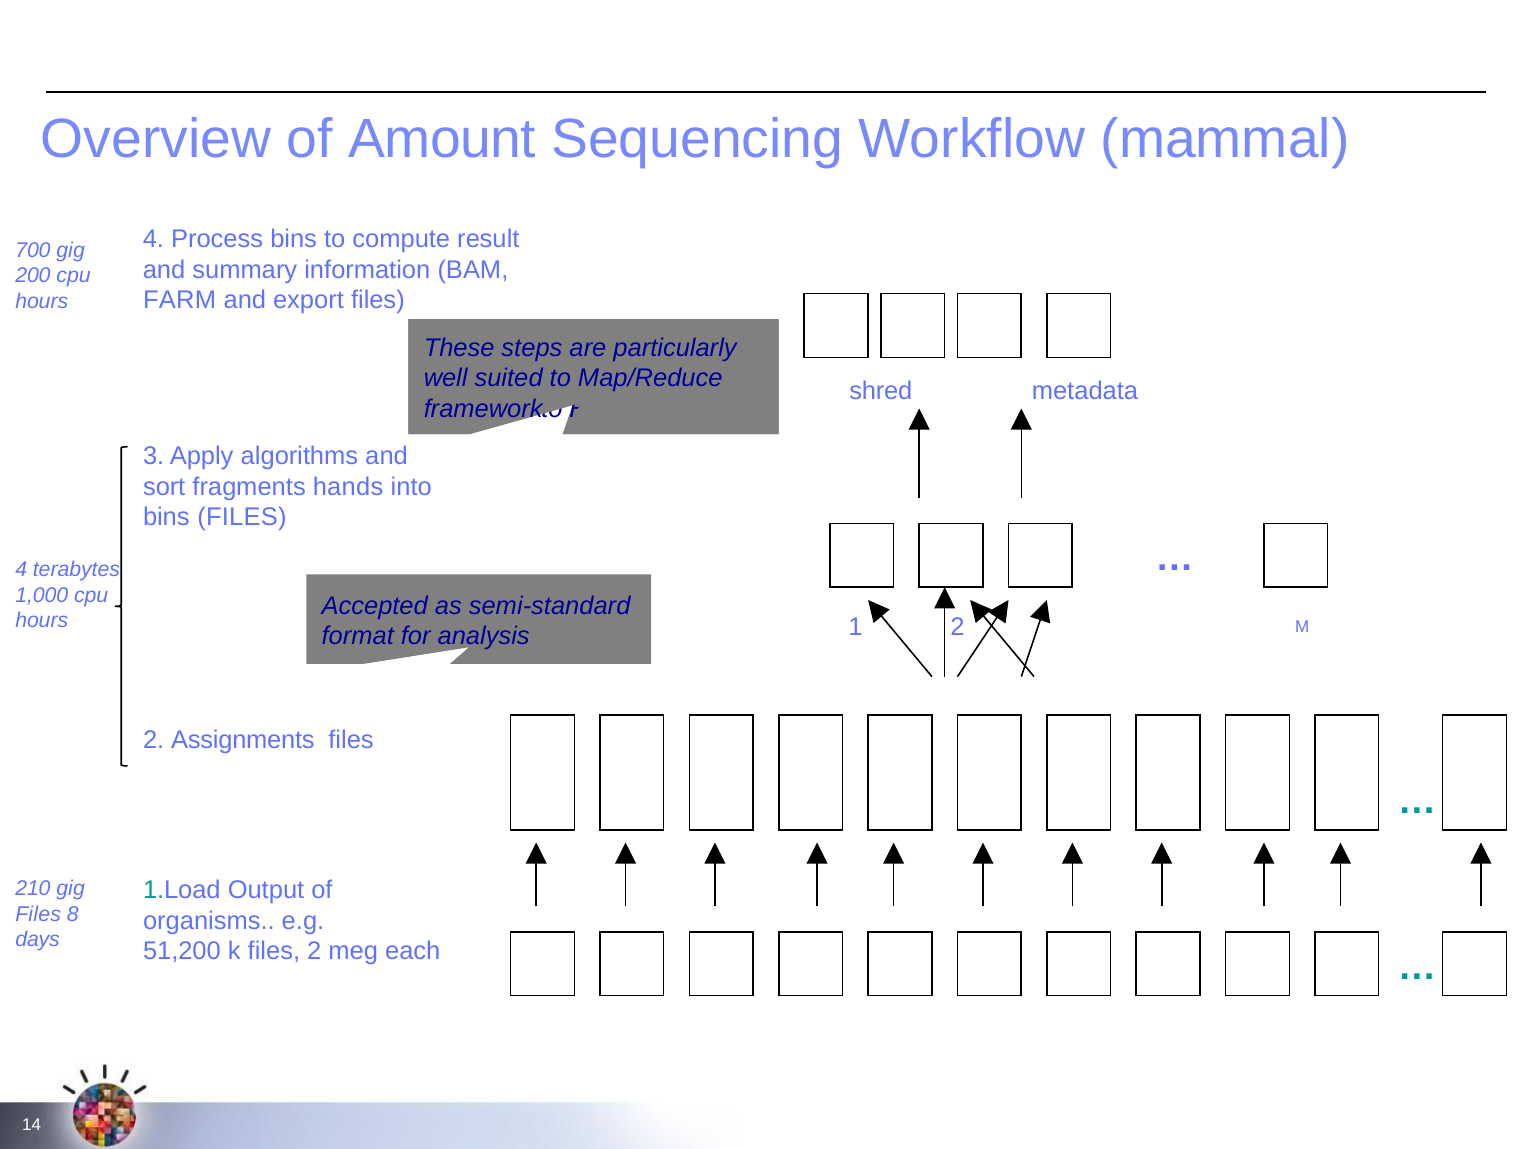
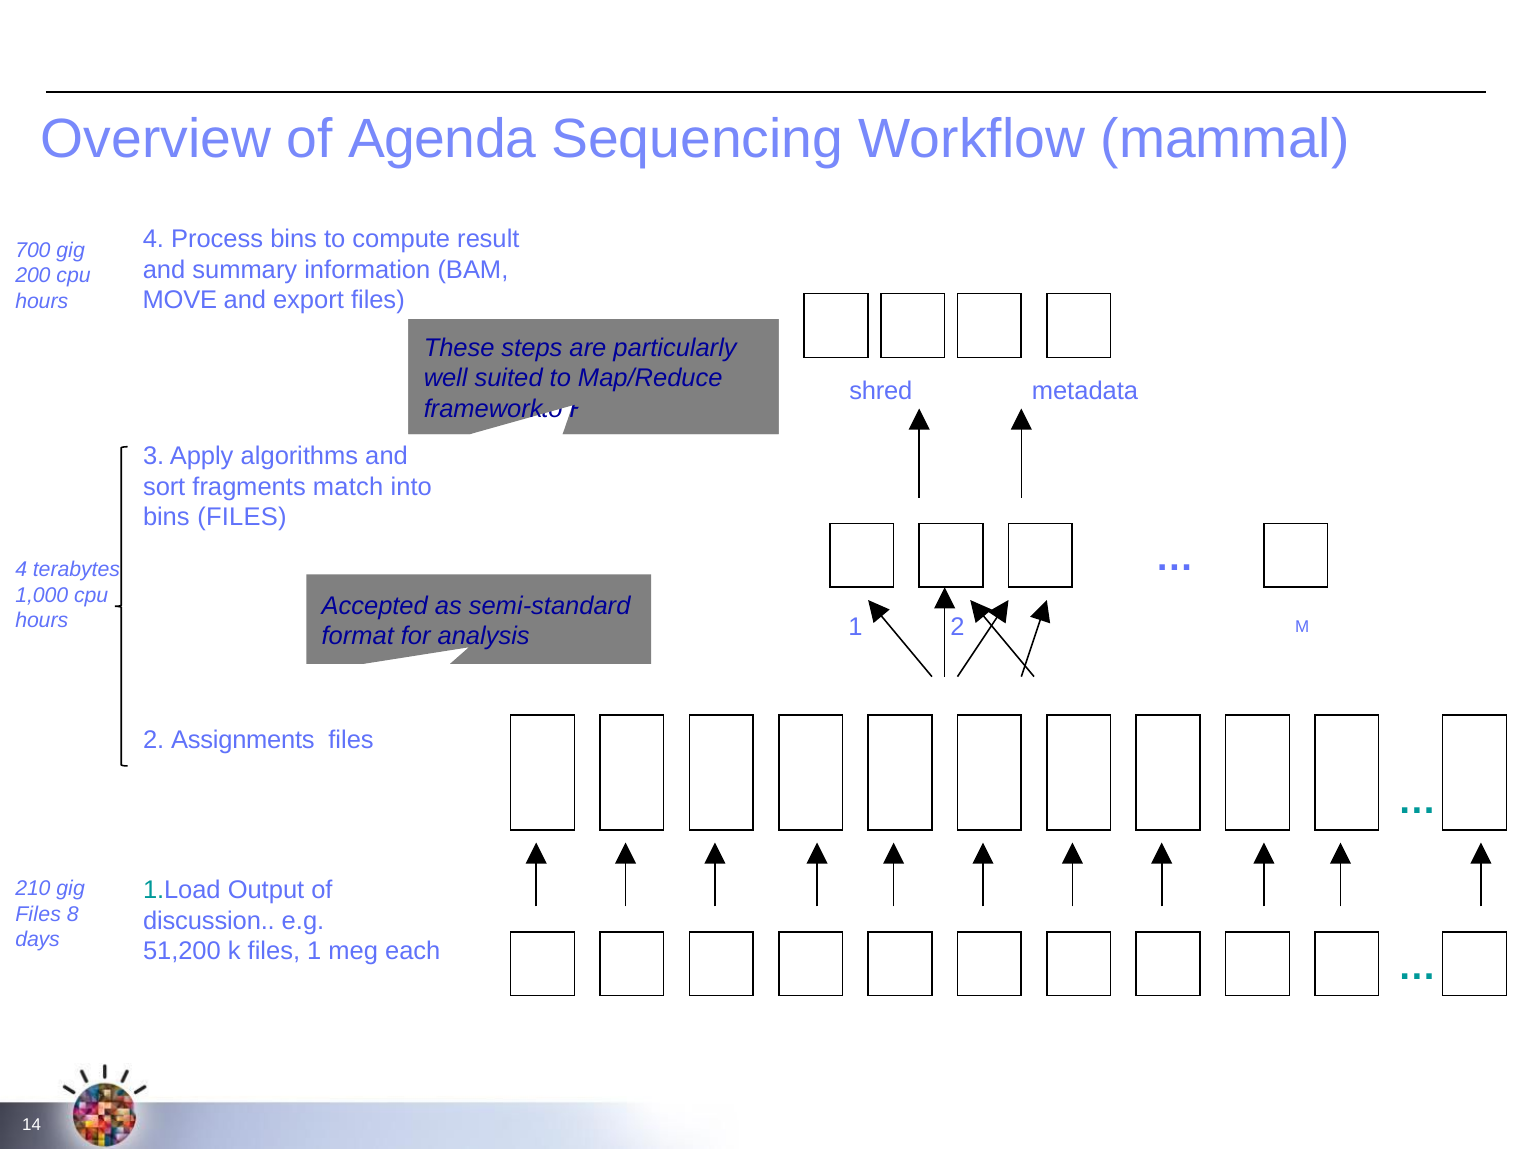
Amount: Amount -> Agenda
FARM at (180, 300): FARM -> MOVE
hands: hands -> match
organisms: organisms -> discussion
files 2: 2 -> 1
